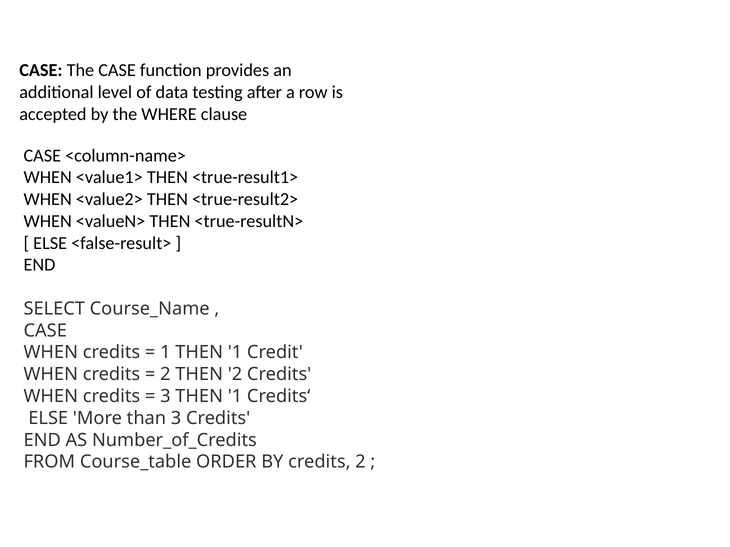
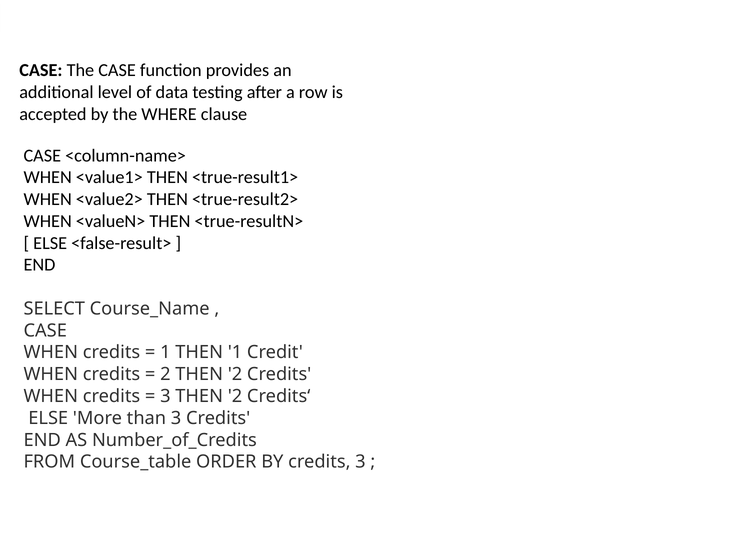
3 THEN 1: 1 -> 2
credits 2: 2 -> 3
